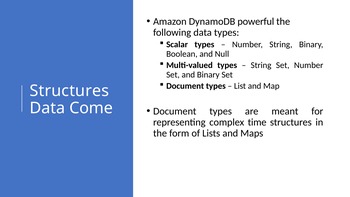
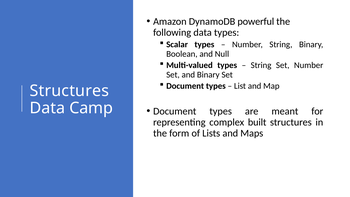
Come: Come -> Camp
time: time -> built
